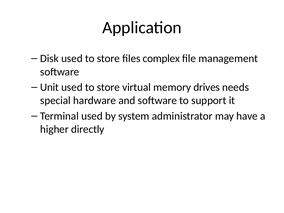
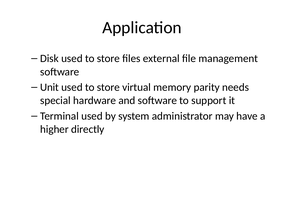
complex: complex -> external
drives: drives -> parity
